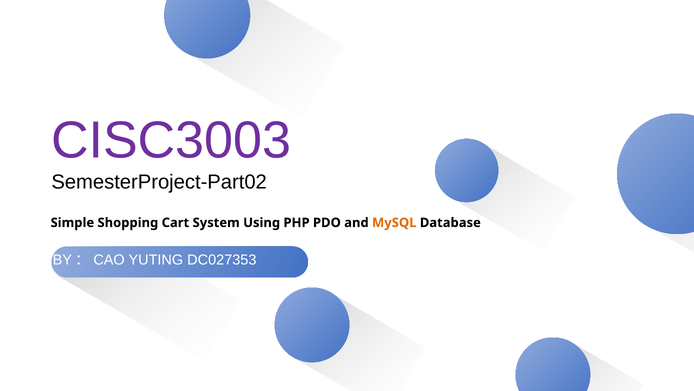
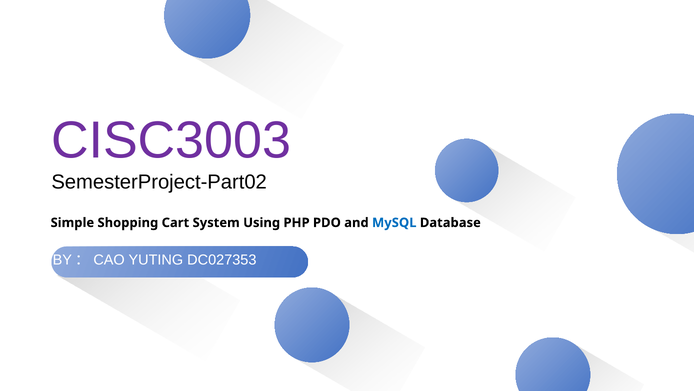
MySQL colour: orange -> blue
